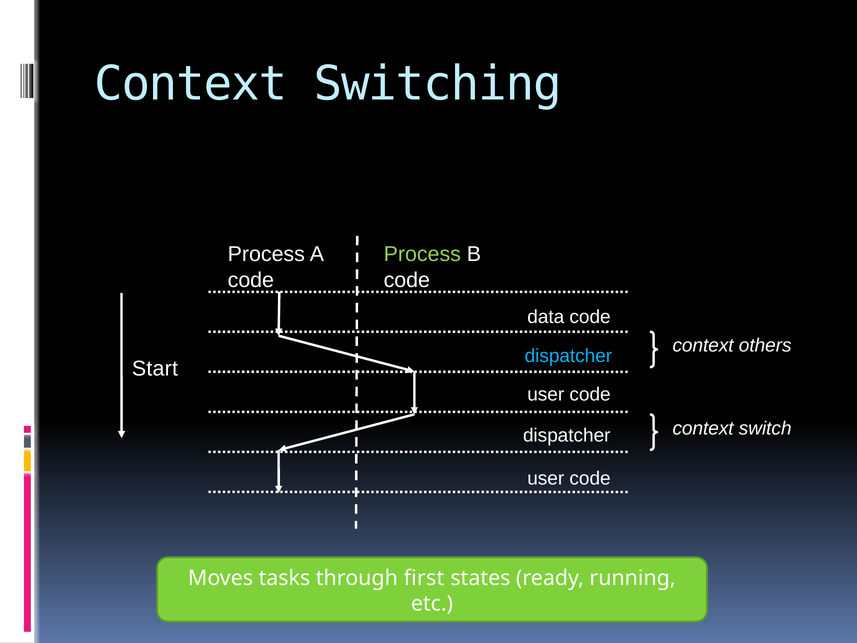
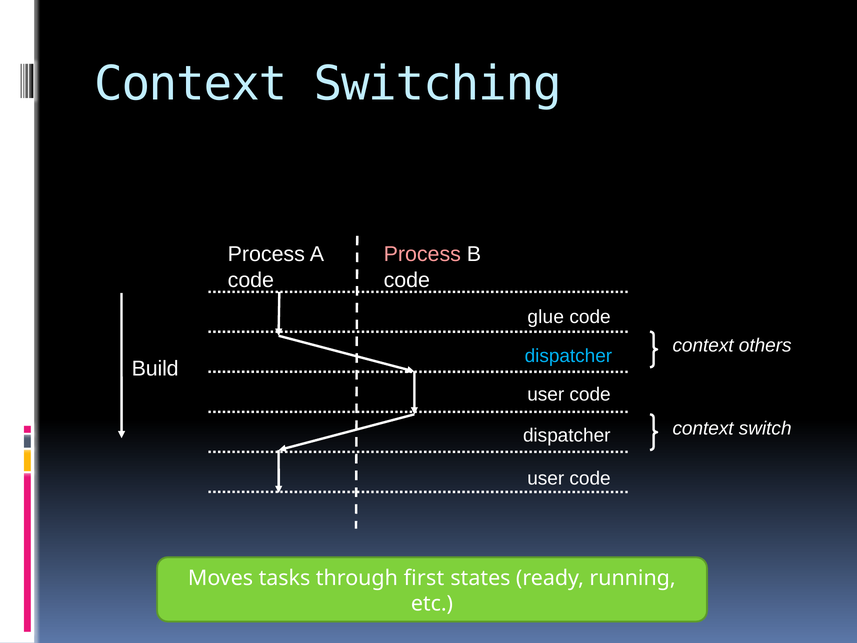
Process at (422, 254) colour: light green -> pink
data: data -> glue
Start: Start -> Build
